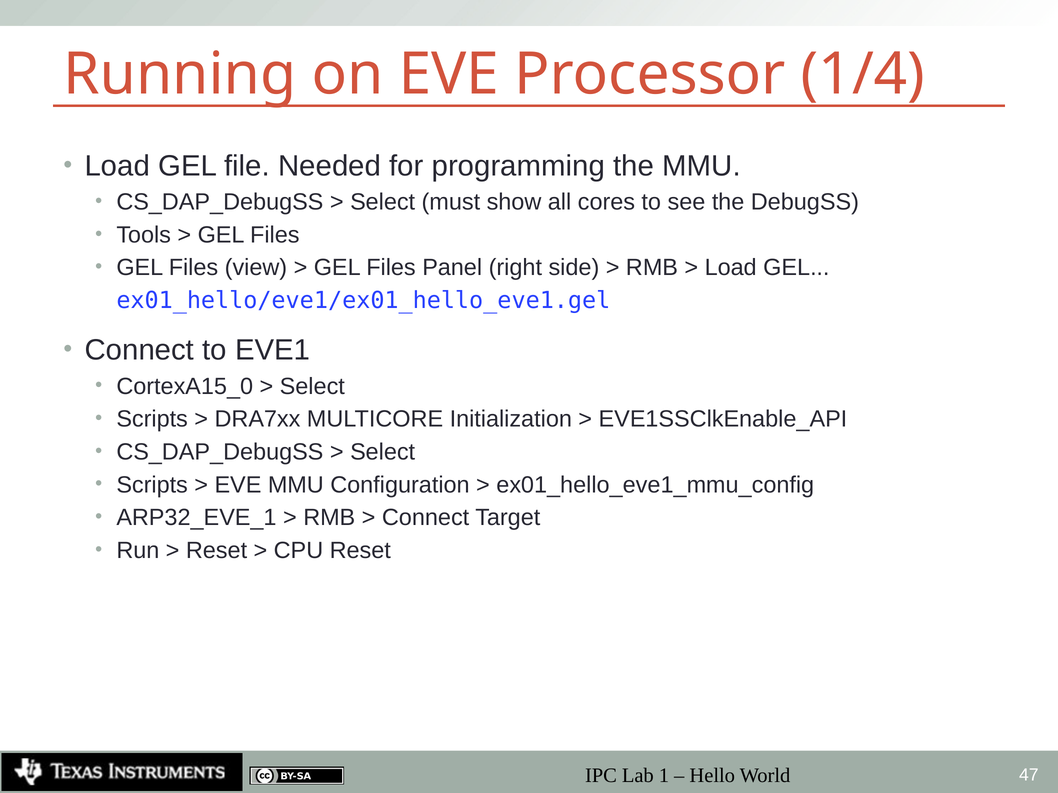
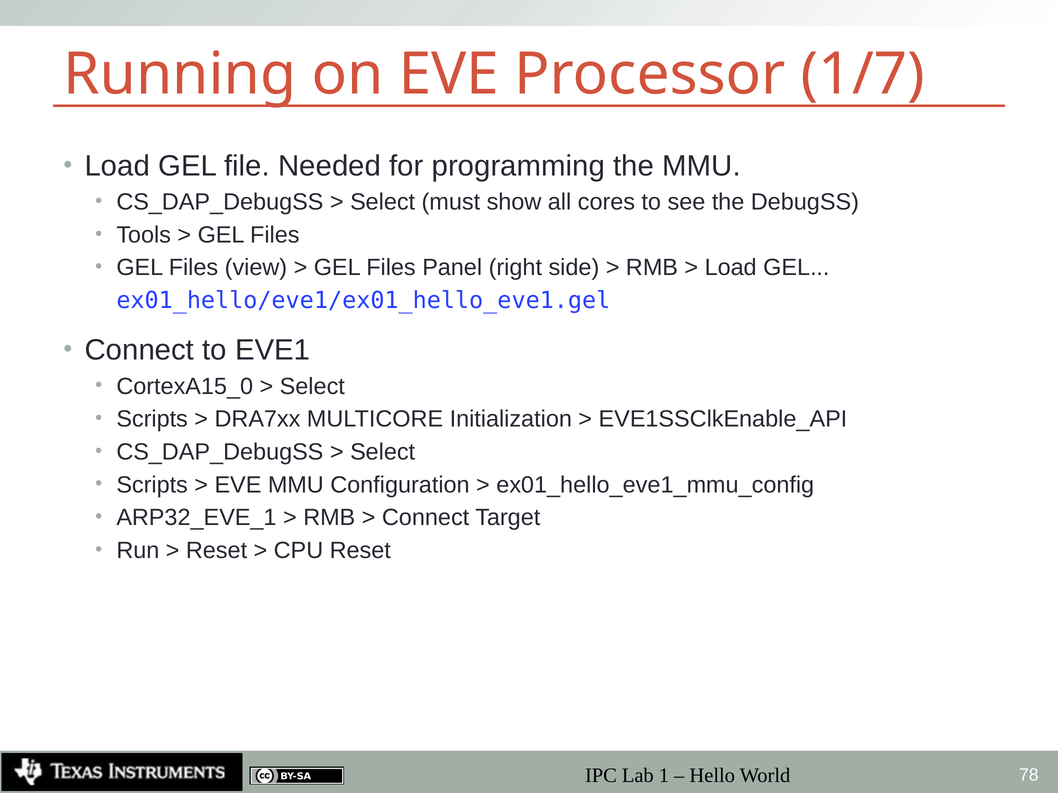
1/4: 1/4 -> 1/7
47: 47 -> 78
